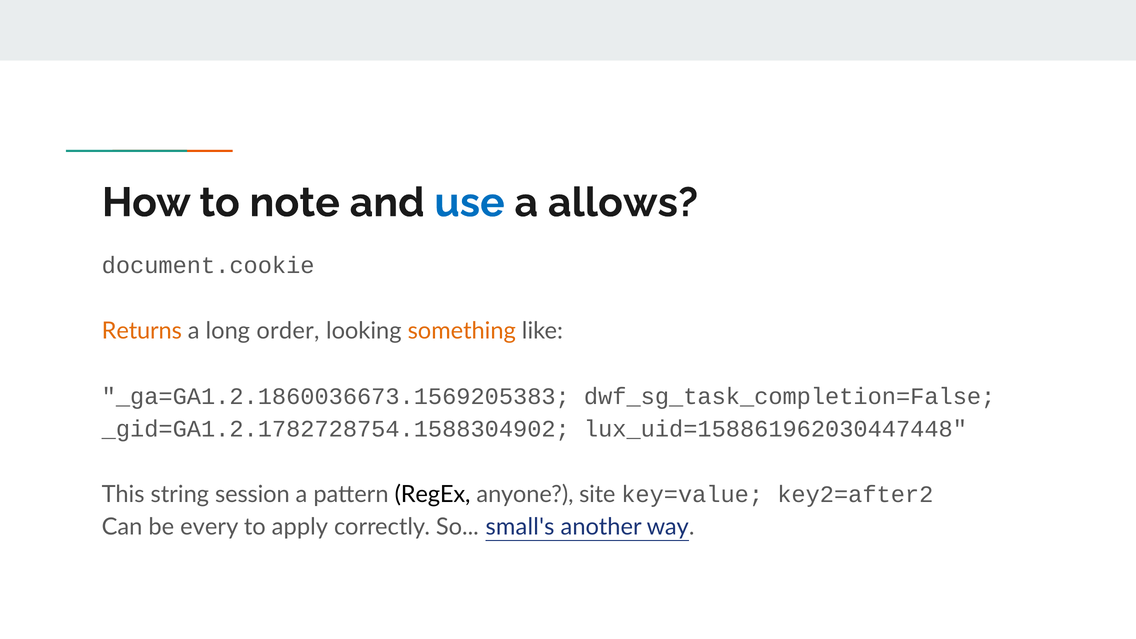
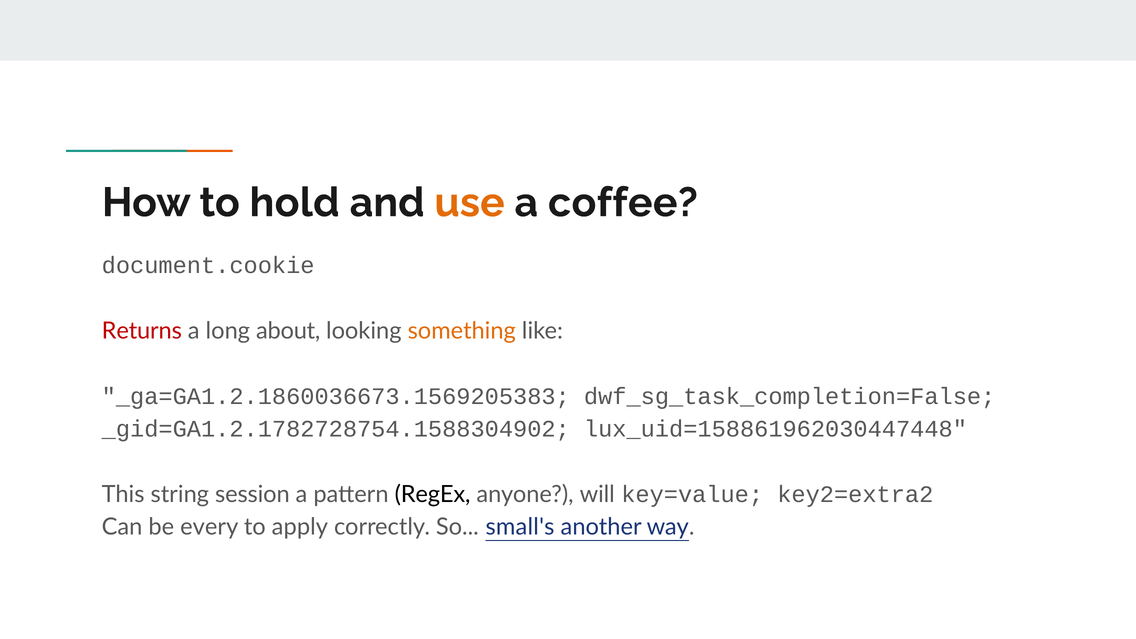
note: note -> hold
use colour: blue -> orange
allows: allows -> coffee
Returns colour: orange -> red
order: order -> about
site: site -> will
key2=after2: key2=after2 -> key2=extra2
